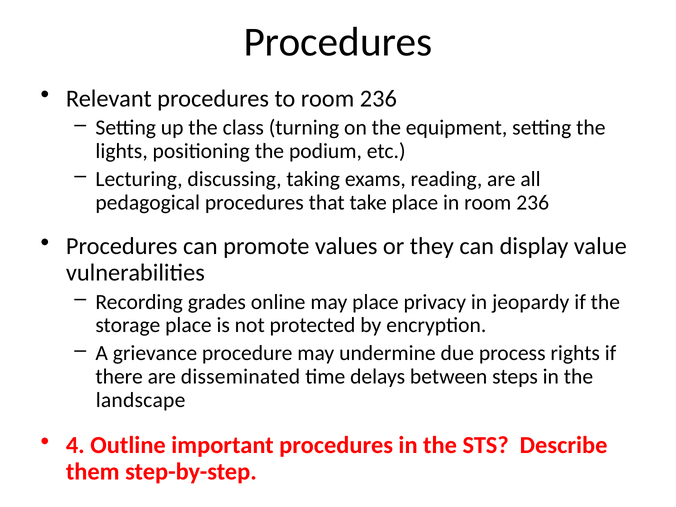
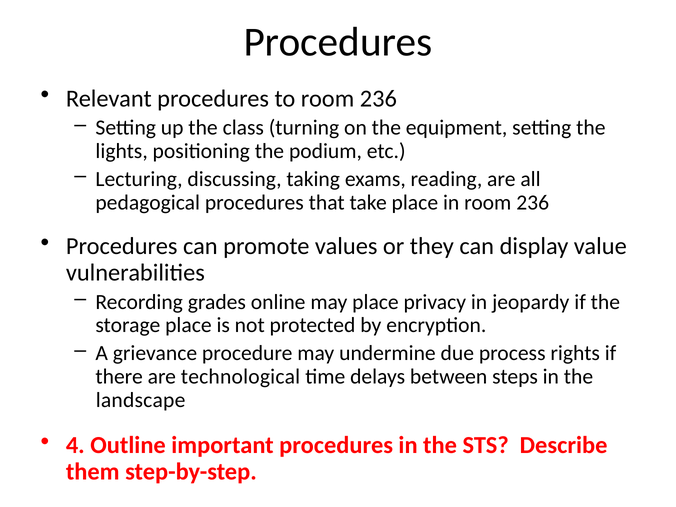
disseminated: disseminated -> technological
